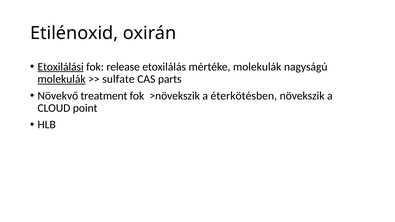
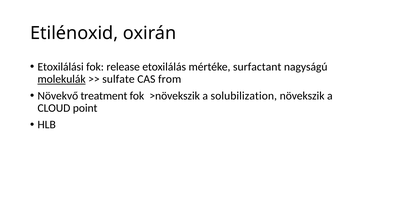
Etoxilálási underline: present -> none
mértéke molekulák: molekulák -> surfactant
parts: parts -> from
éterkötésben: éterkötésben -> solubilization
